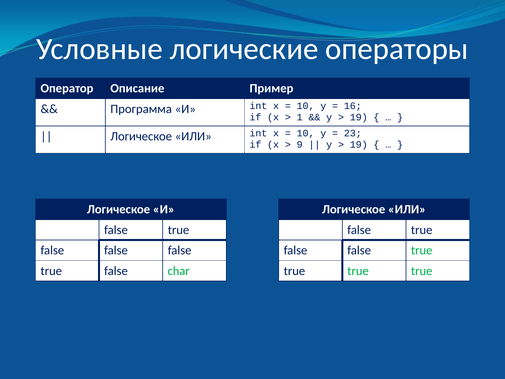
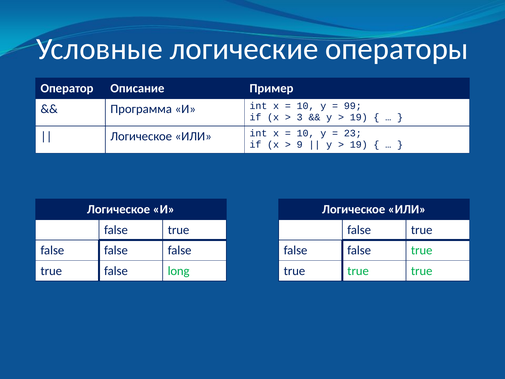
16: 16 -> 99
1: 1 -> 3
char: char -> long
